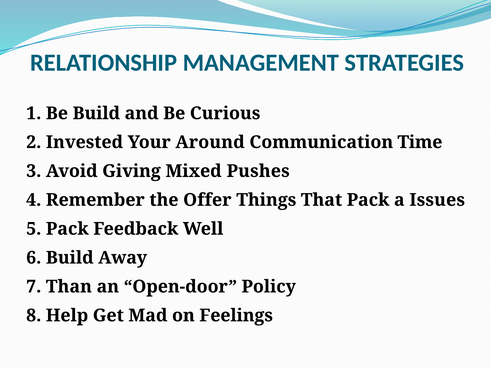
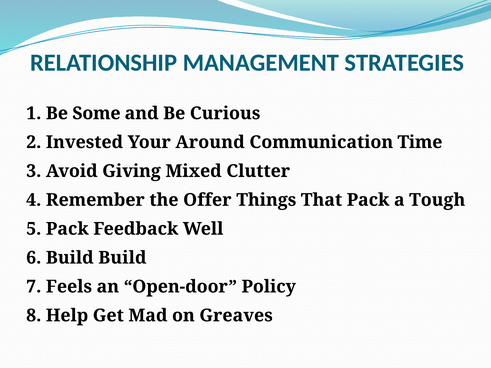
Be Build: Build -> Some
Pushes: Pushes -> Clutter
Issues: Issues -> Tough
Build Away: Away -> Build
Than: Than -> Feels
Feelings: Feelings -> Greaves
